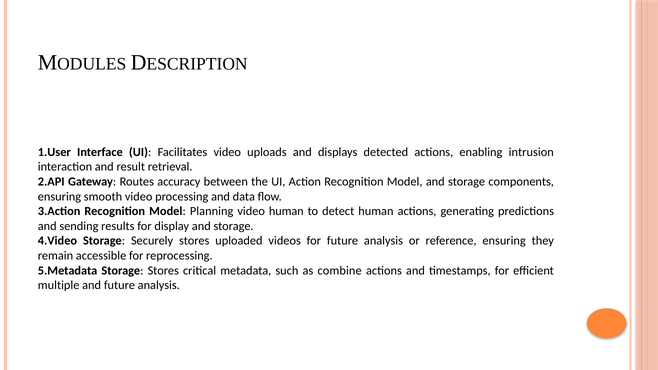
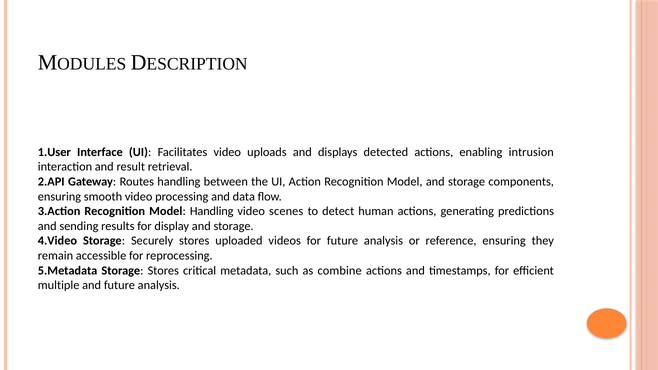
Routes accuracy: accuracy -> handling
Model Planning: Planning -> Handling
video human: human -> scenes
